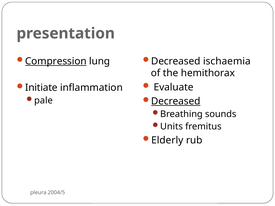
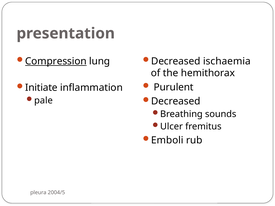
Evaluate: Evaluate -> Purulent
Decreased at (176, 101) underline: present -> none
Units: Units -> Ulcer
Elderly: Elderly -> Emboli
